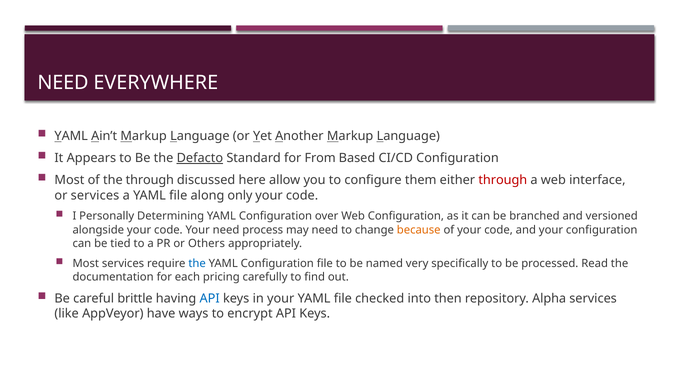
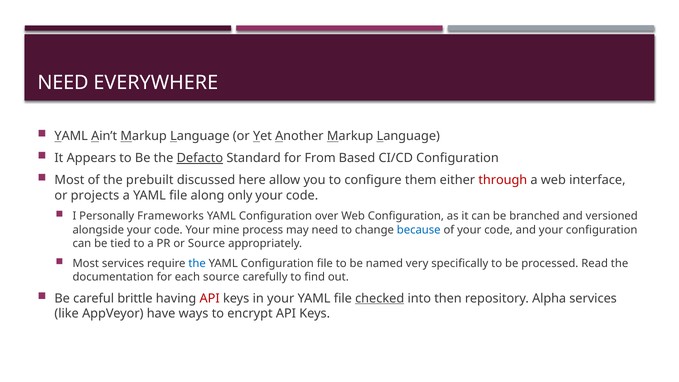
the through: through -> prebuilt
or services: services -> projects
Determining: Determining -> Frameworks
Your need: need -> mine
because colour: orange -> blue
or Others: Others -> Source
each pricing: pricing -> source
API at (210, 298) colour: blue -> red
checked underline: none -> present
